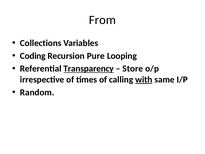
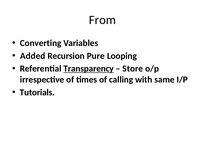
Collections: Collections -> Converting
Coding: Coding -> Added
with underline: present -> none
Random: Random -> Tutorials
